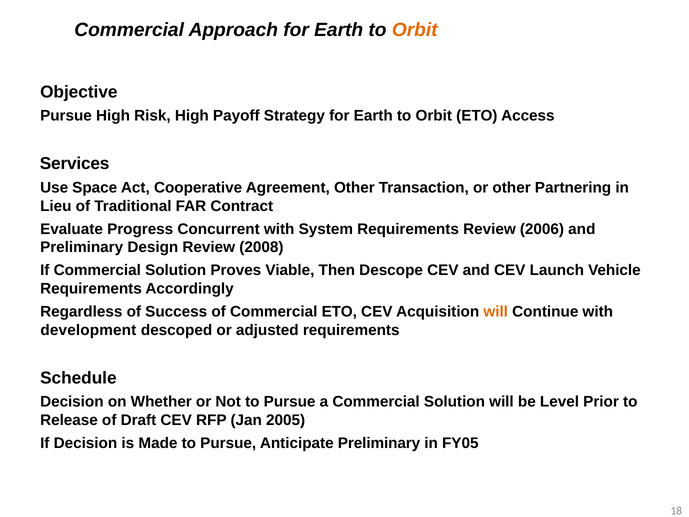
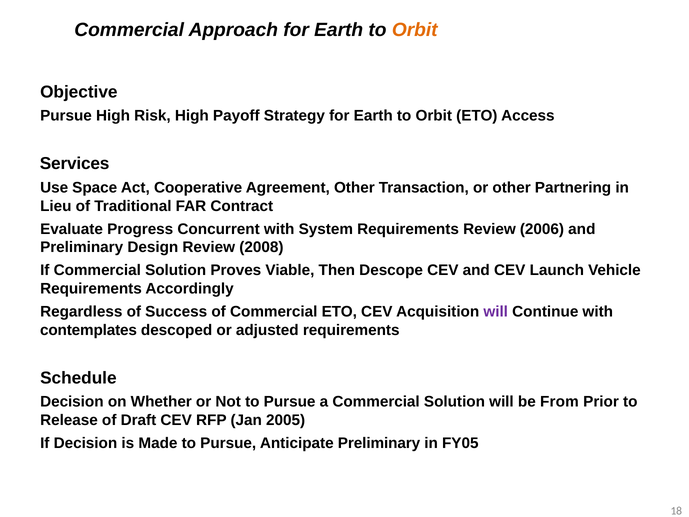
will at (496, 312) colour: orange -> purple
development: development -> contemplates
Level: Level -> From
